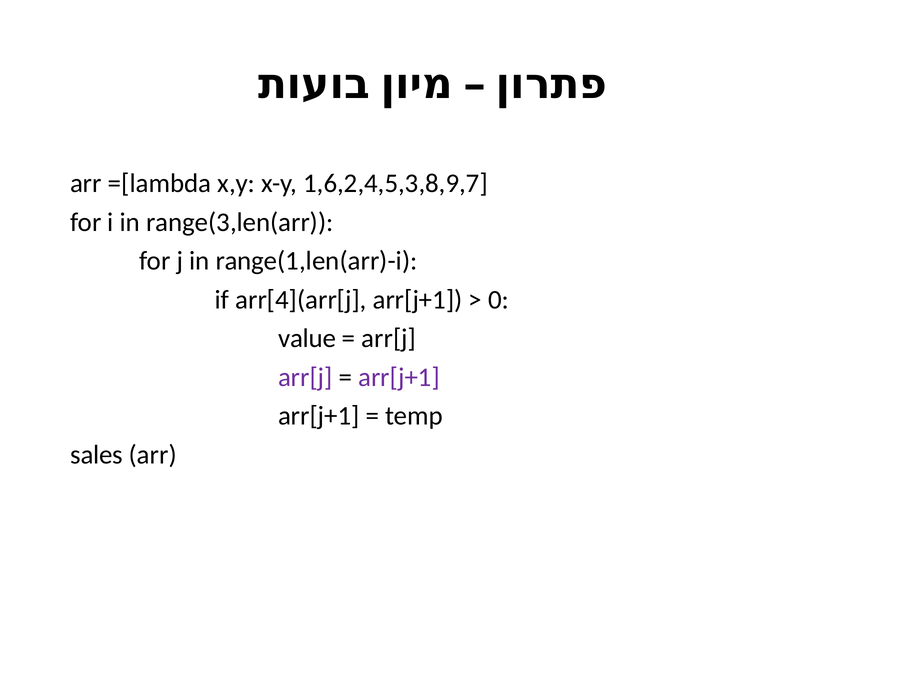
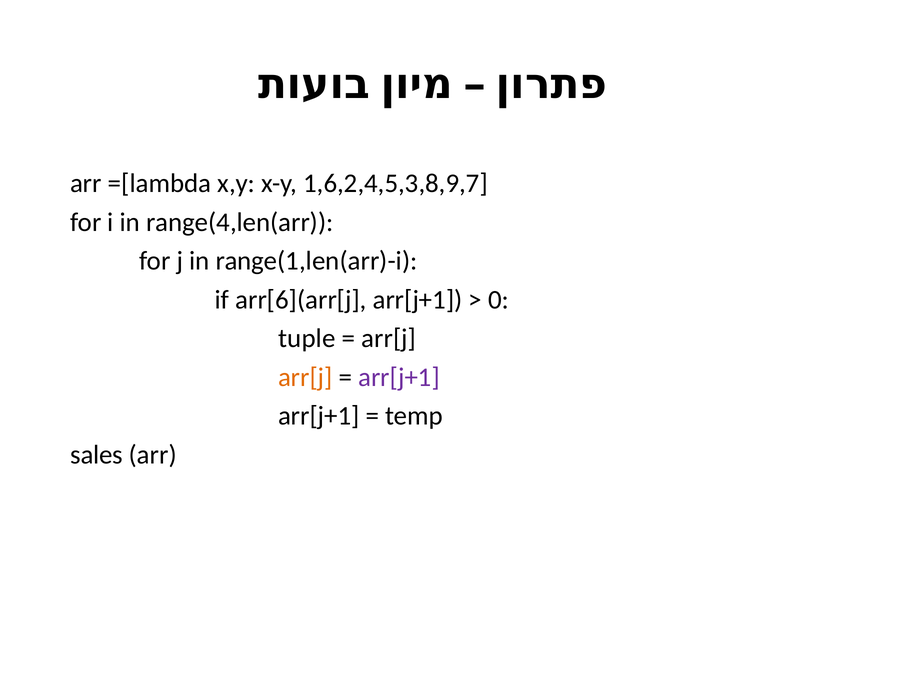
range(3,len(arr: range(3,len(arr -> range(4,len(arr
arr[4](arr[j: arr[4](arr[j -> arr[6](arr[j
value: value -> tuple
arr[j at (305, 377) colour: purple -> orange
